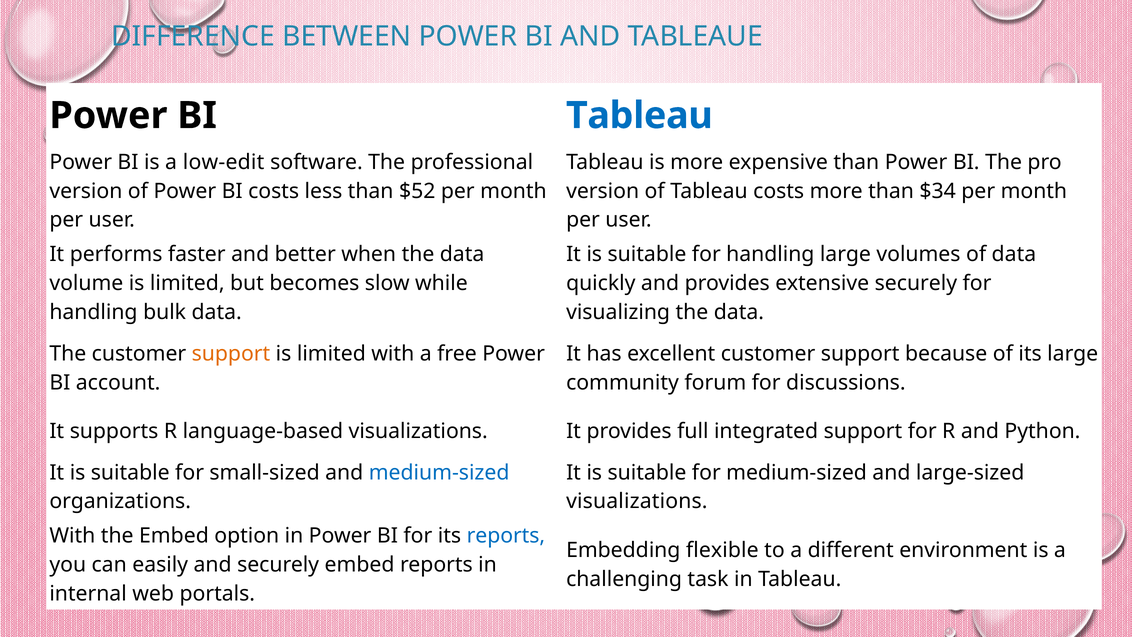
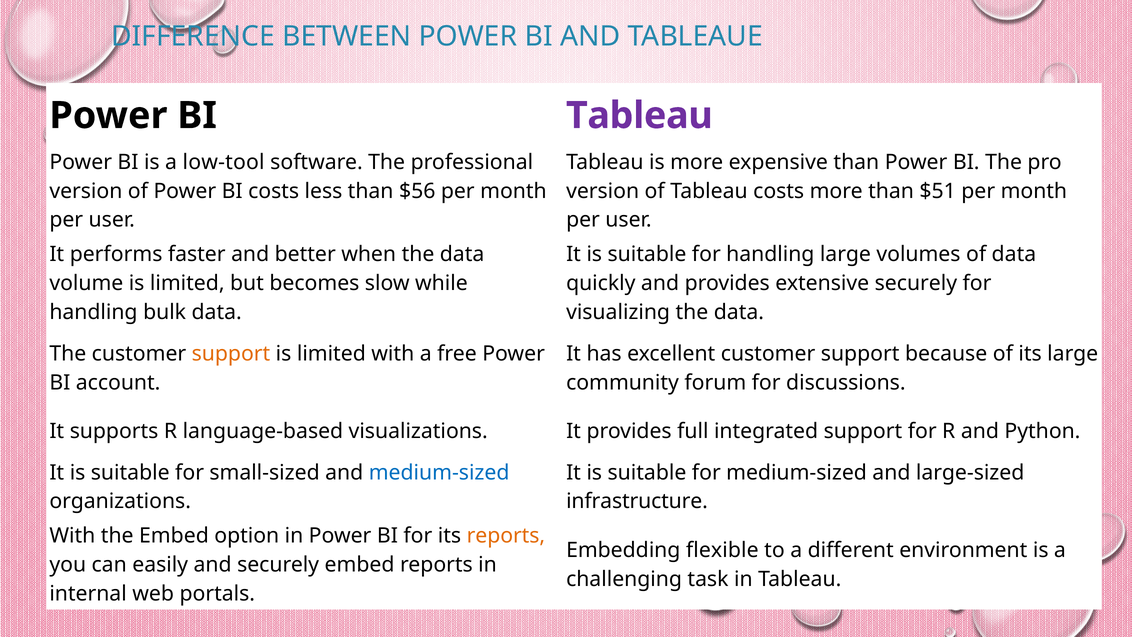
Tableau at (639, 116) colour: blue -> purple
low-edit: low-edit -> low-tool
$52: $52 -> $56
$34: $34 -> $51
visualizations at (637, 501): visualizations -> infrastructure
reports at (506, 536) colour: blue -> orange
